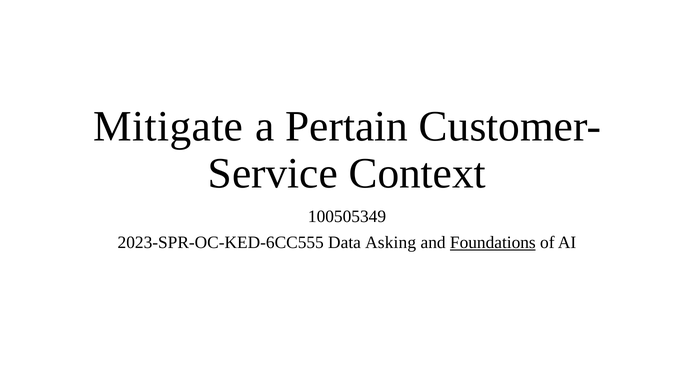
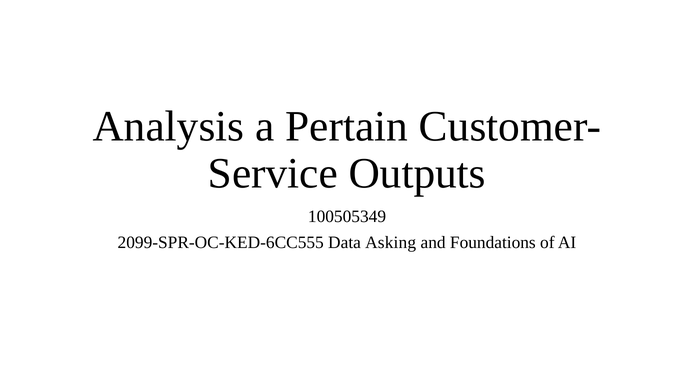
Mitigate: Mitigate -> Analysis
Context: Context -> Outputs
2023-SPR-OC-KED-6CC555: 2023-SPR-OC-KED-6CC555 -> 2099-SPR-OC-KED-6CC555
Foundations underline: present -> none
